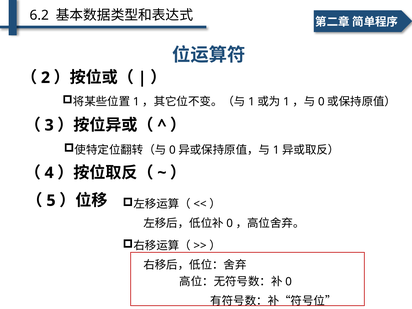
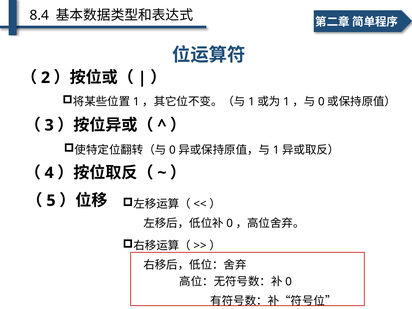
6.2: 6.2 -> 8.4
